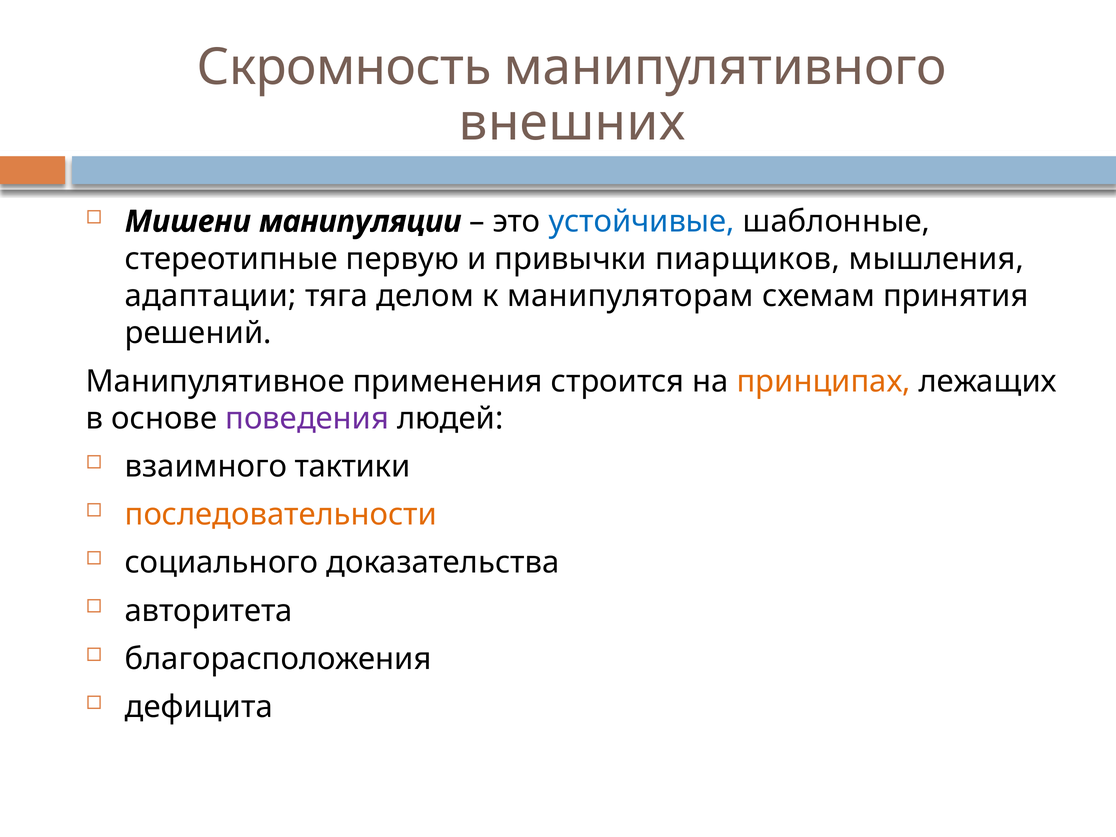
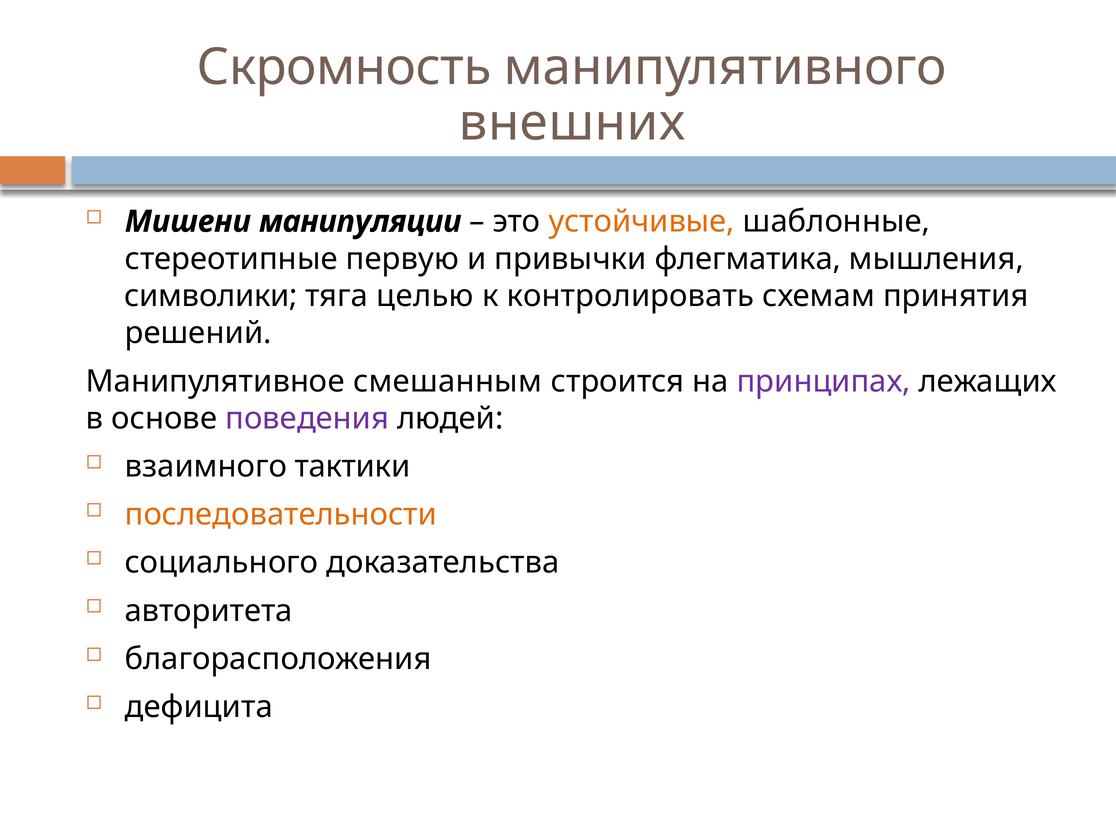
устойчивые colour: blue -> orange
пиарщиков: пиарщиков -> флегматика
адаптации: адаптации -> символики
делом: делом -> целью
манипуляторам: манипуляторам -> контролировать
применения: применения -> смешанным
принципах colour: orange -> purple
